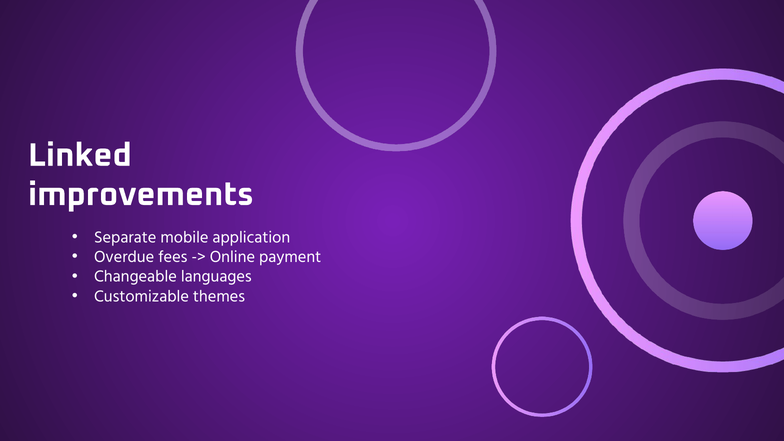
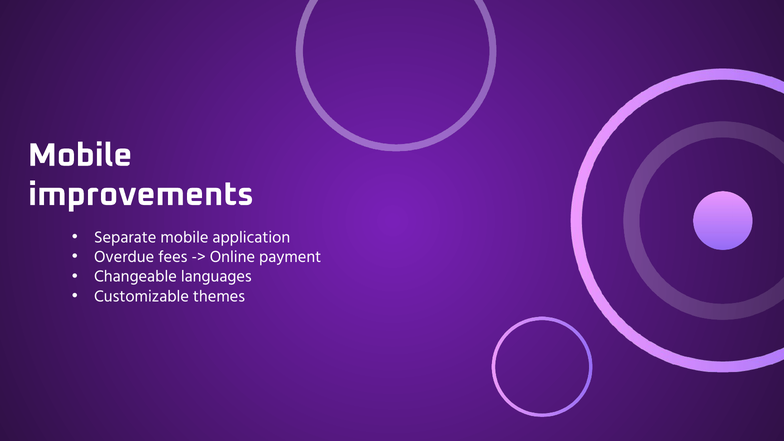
Linked at (80, 155): Linked -> Mobile
